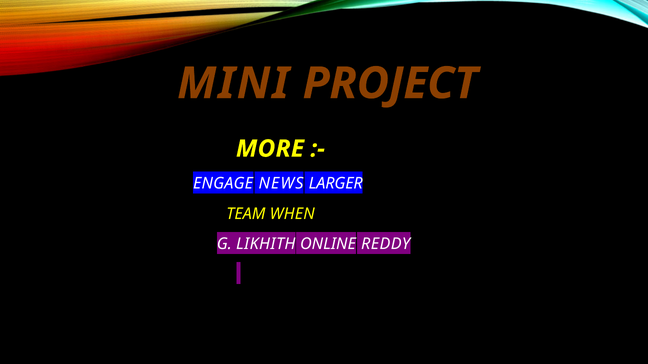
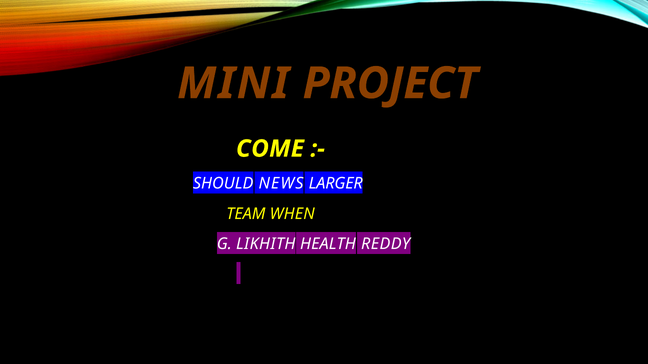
MORE: MORE -> COME
ENGAGE: ENGAGE -> SHOULD
ONLINE: ONLINE -> HEALTH
